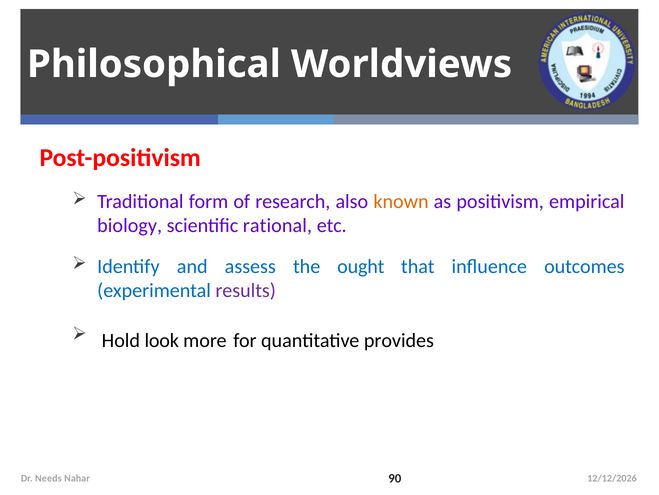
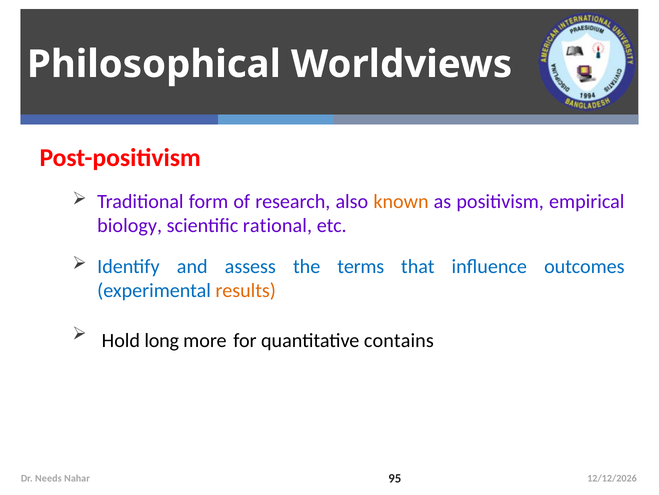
ought: ought -> terms
results colour: purple -> orange
look: look -> long
provides: provides -> contains
90: 90 -> 95
